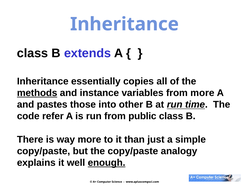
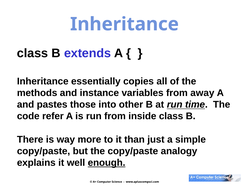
methods underline: present -> none
from more: more -> away
public: public -> inside
